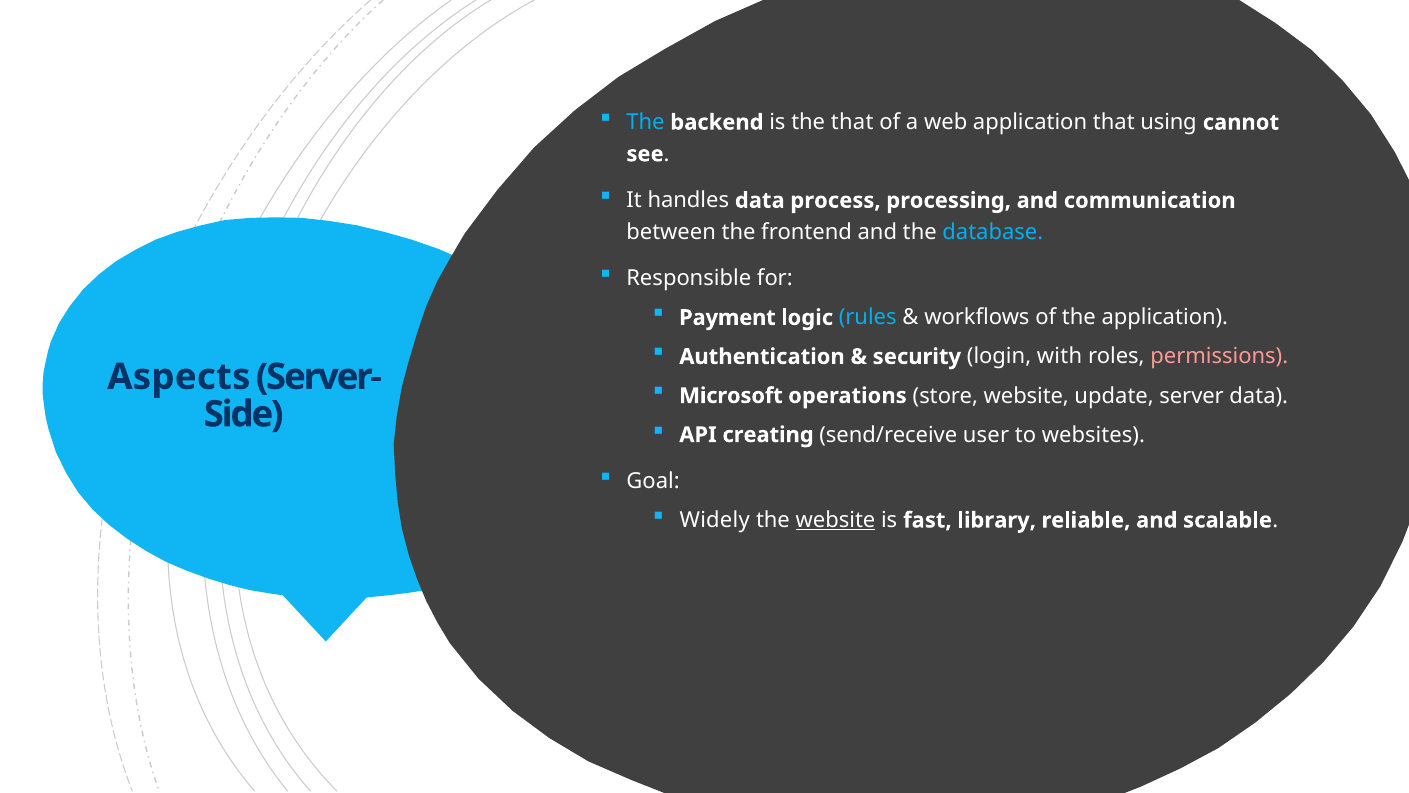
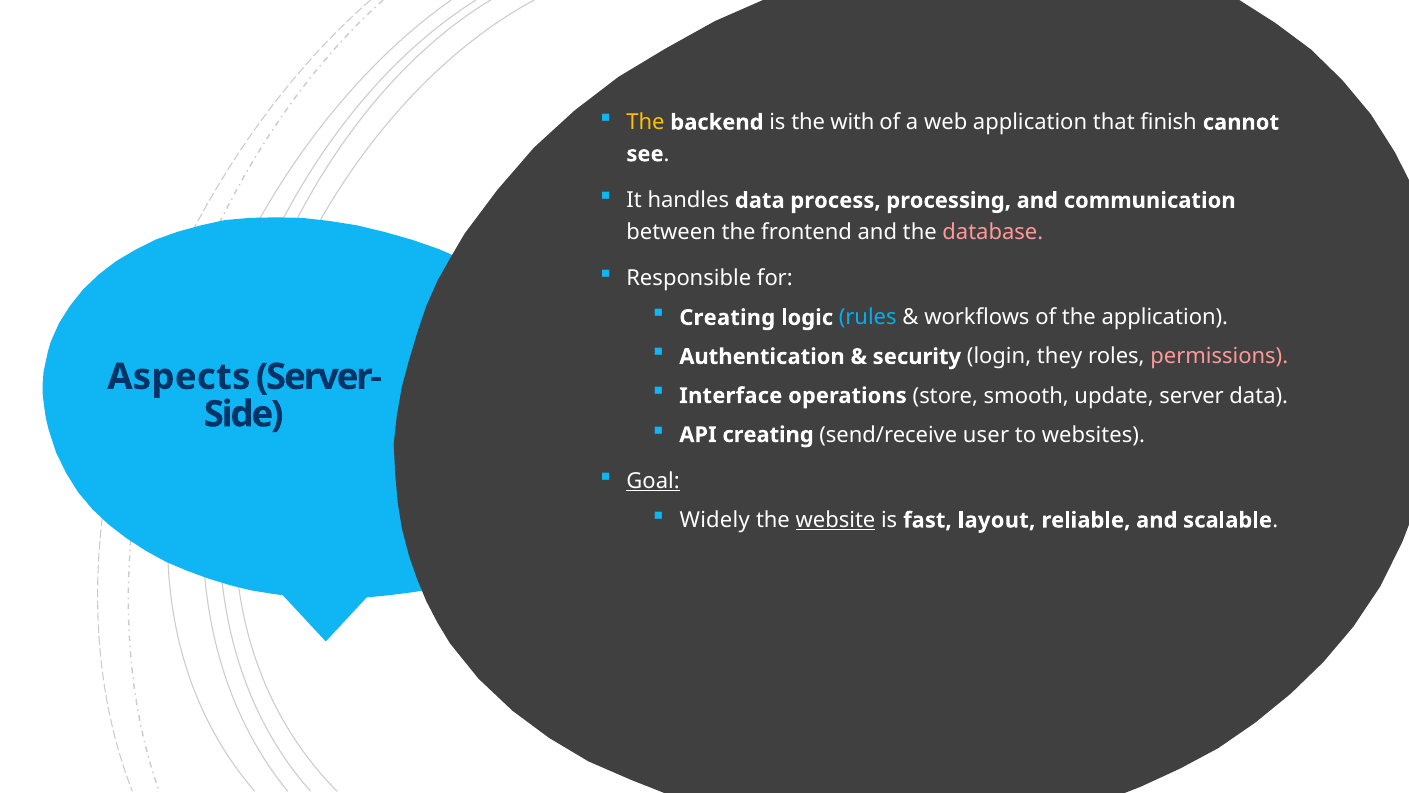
The at (646, 122) colour: light blue -> yellow
the that: that -> with
using: using -> finish
database colour: light blue -> pink
Payment at (727, 317): Payment -> Creating
with: with -> they
Microsoft: Microsoft -> Interface
store website: website -> smooth
Goal underline: none -> present
library: library -> layout
